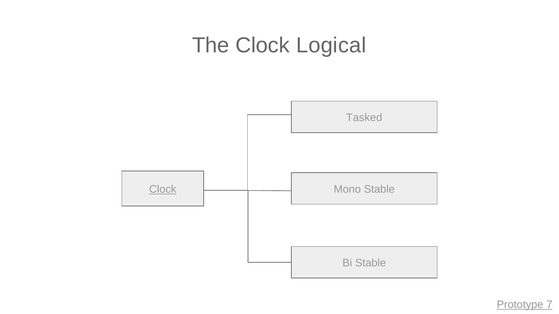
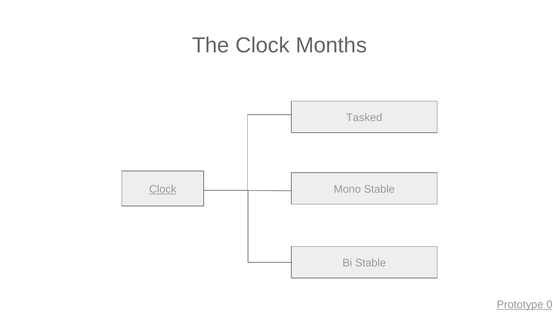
Logical: Logical -> Months
7: 7 -> 0
